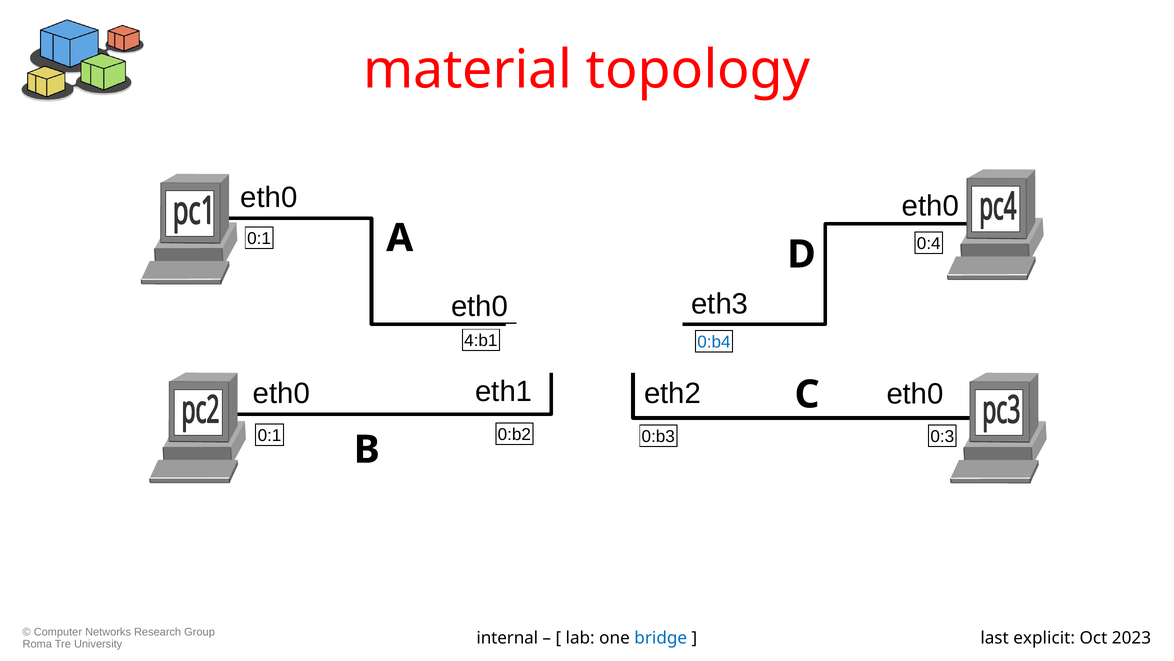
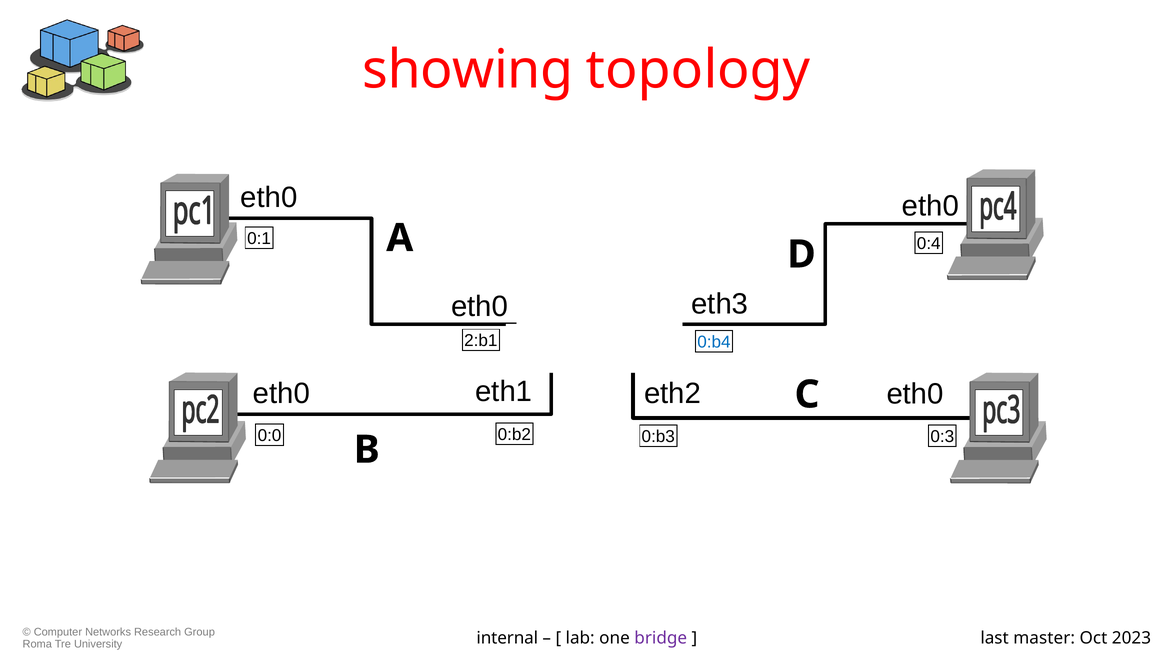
material: material -> showing
4:b1: 4:b1 -> 2:b1
0:1 at (270, 435): 0:1 -> 0:0
bridge colour: blue -> purple
explicit: explicit -> master
